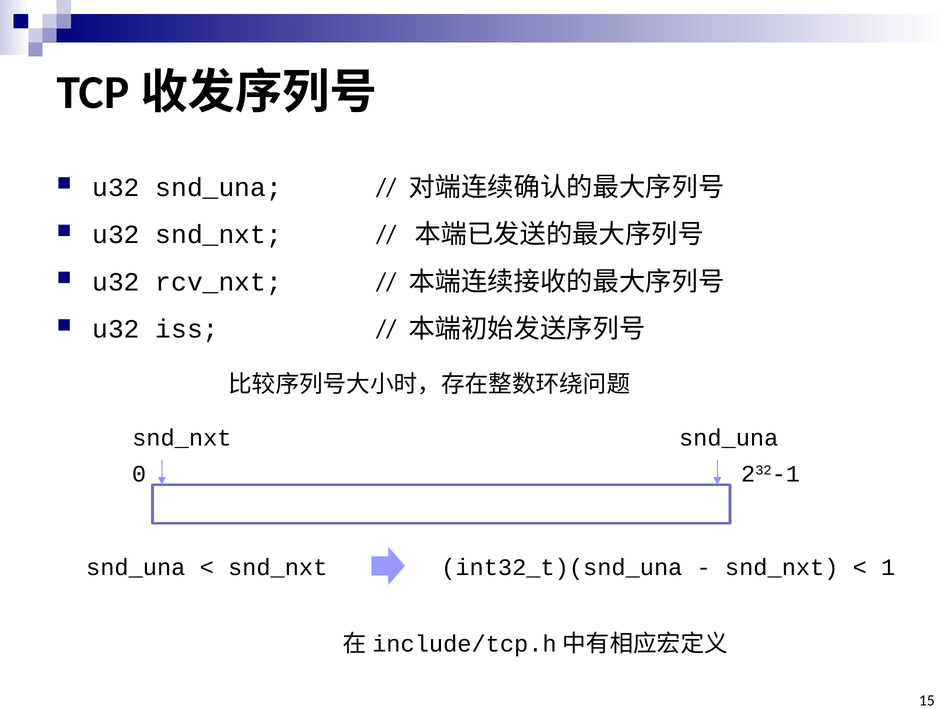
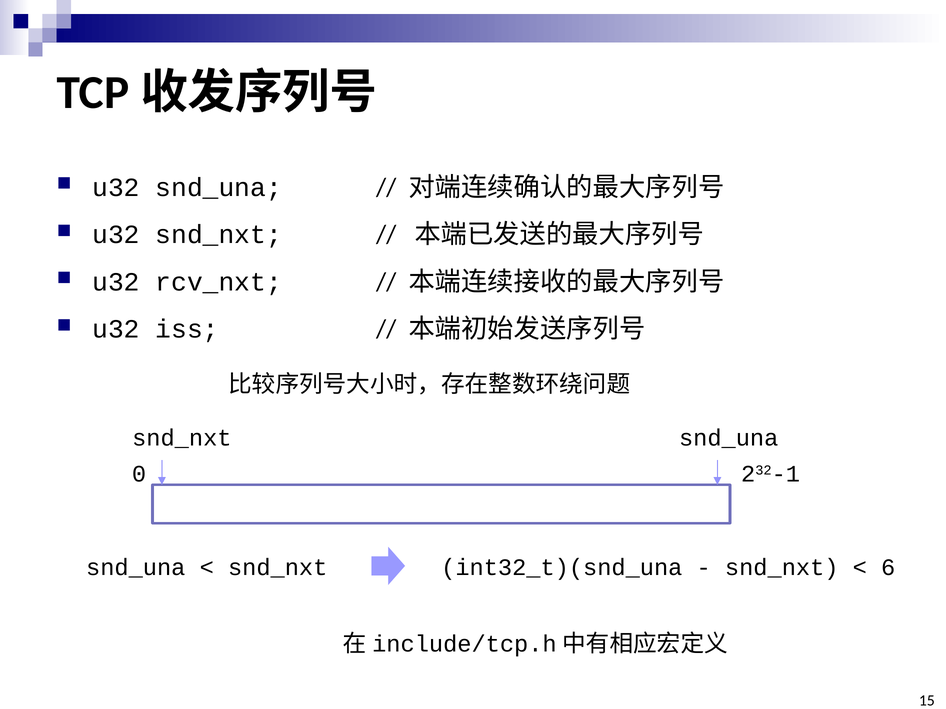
1: 1 -> 6
